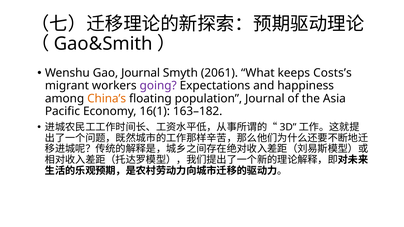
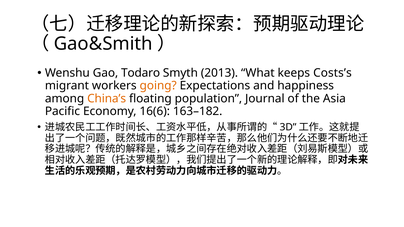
Gao Journal: Journal -> Todaro
2061: 2061 -> 2013
going colour: purple -> orange
16(1: 16(1 -> 16(6
